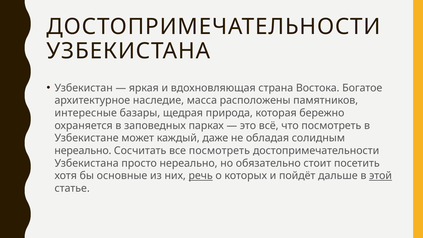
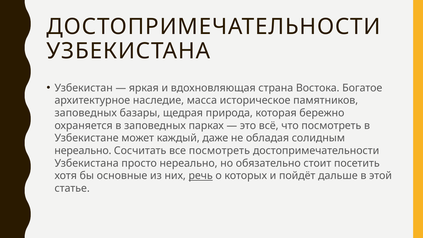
расположены: расположены -> историческое
интересные at (86, 113): интересные -> заповедных
этой underline: present -> none
